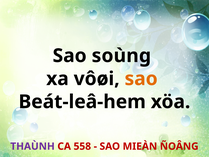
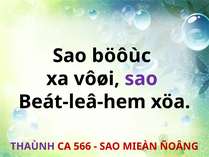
soùng: soùng -> böôùc
sao at (141, 79) colour: orange -> purple
558: 558 -> 566
